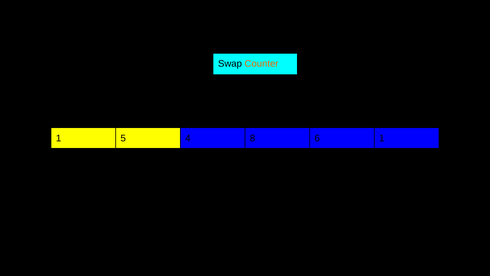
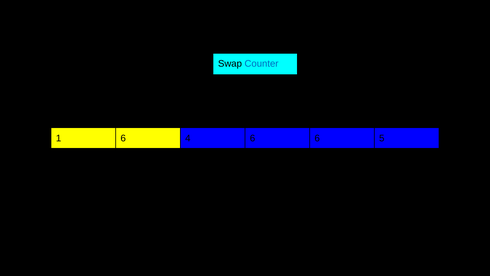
Counter colour: orange -> blue
1 5: 5 -> 6
4 8: 8 -> 6
6 1: 1 -> 5
